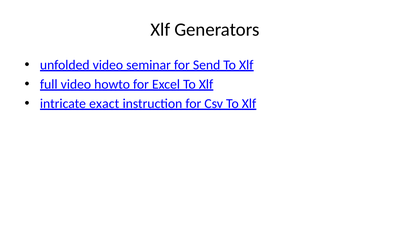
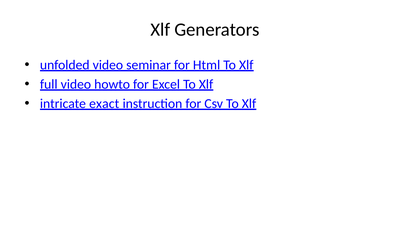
Send: Send -> Html
